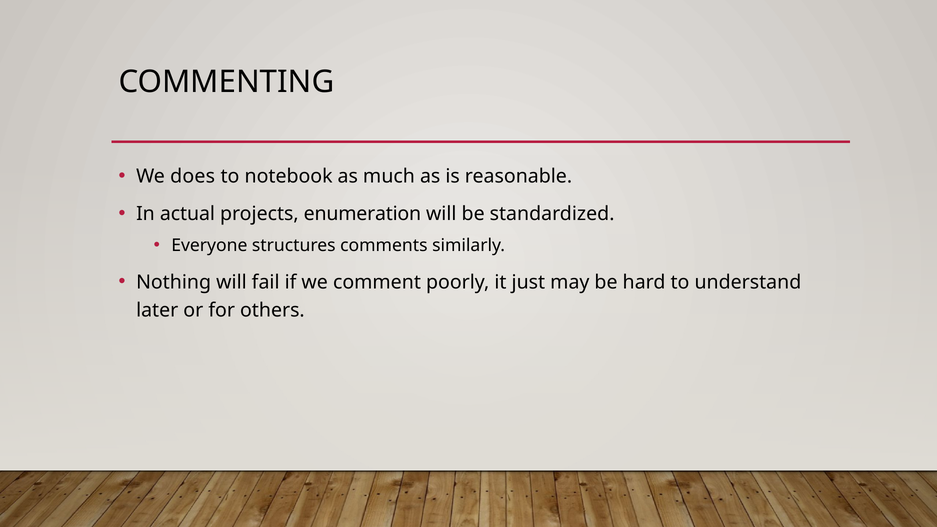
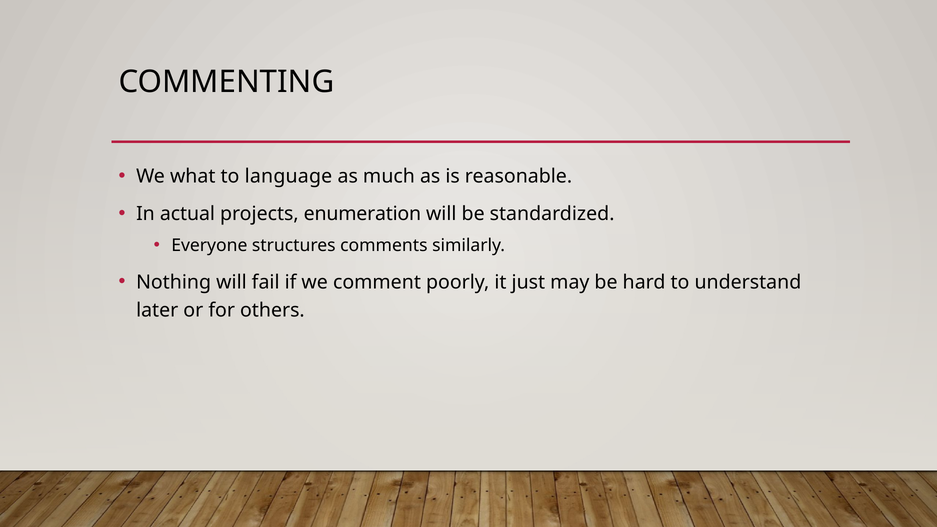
does: does -> what
notebook: notebook -> language
